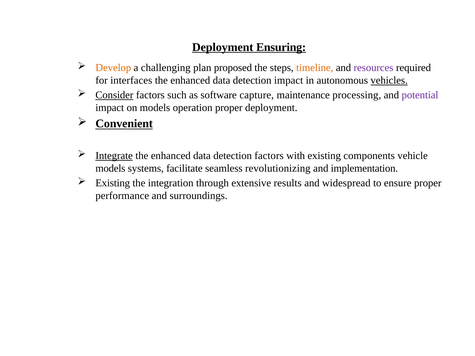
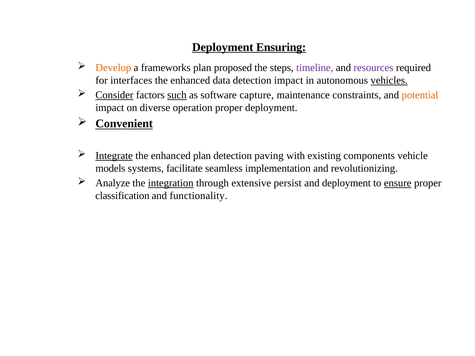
challenging: challenging -> frameworks
timeline colour: orange -> purple
such underline: none -> present
processing: processing -> constraints
potential colour: purple -> orange
on models: models -> diverse
data at (202, 156): data -> plan
detection factors: factors -> paving
revolutionizing: revolutionizing -> implementation
implementation: implementation -> revolutionizing
Existing at (113, 183): Existing -> Analyze
integration underline: none -> present
results: results -> persist
and widespread: widespread -> deployment
ensure underline: none -> present
performance: performance -> classification
surroundings: surroundings -> functionality
